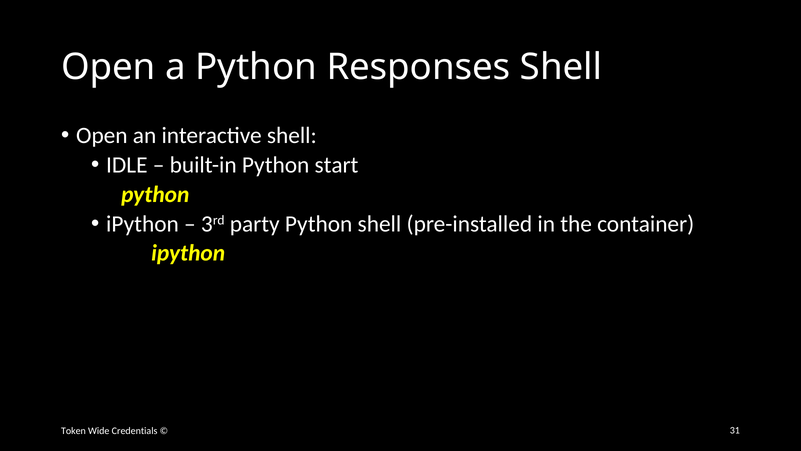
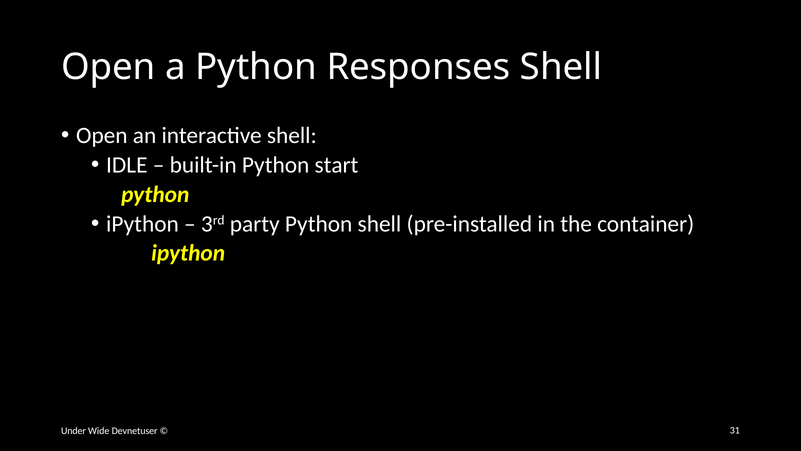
Token: Token -> Under
Credentials: Credentials -> Devnetuser
